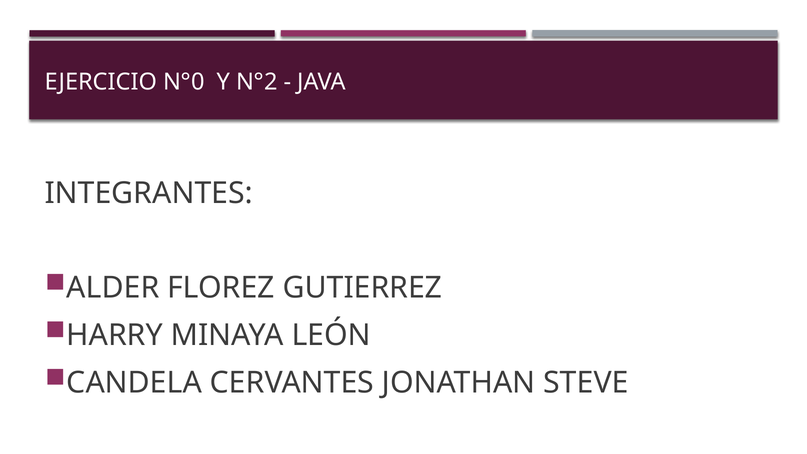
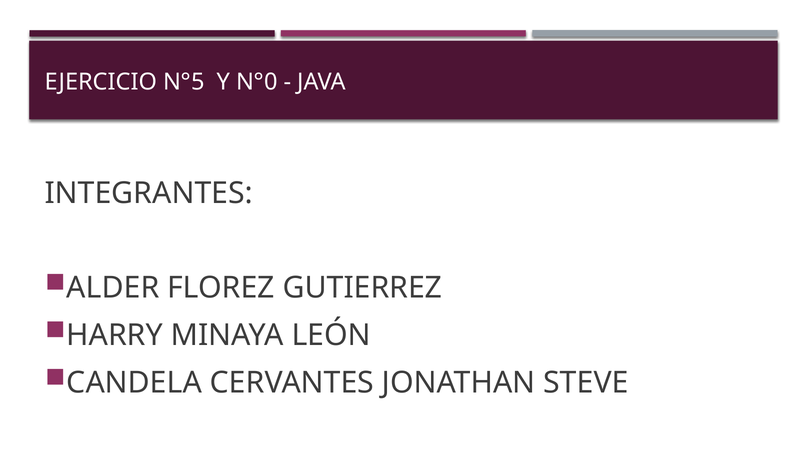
N°0: N°0 -> N°5
N°2: N°2 -> N°0
